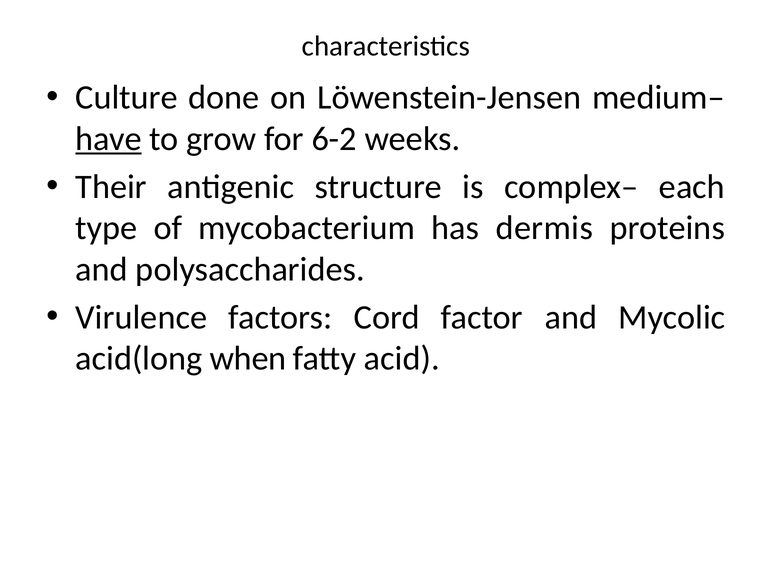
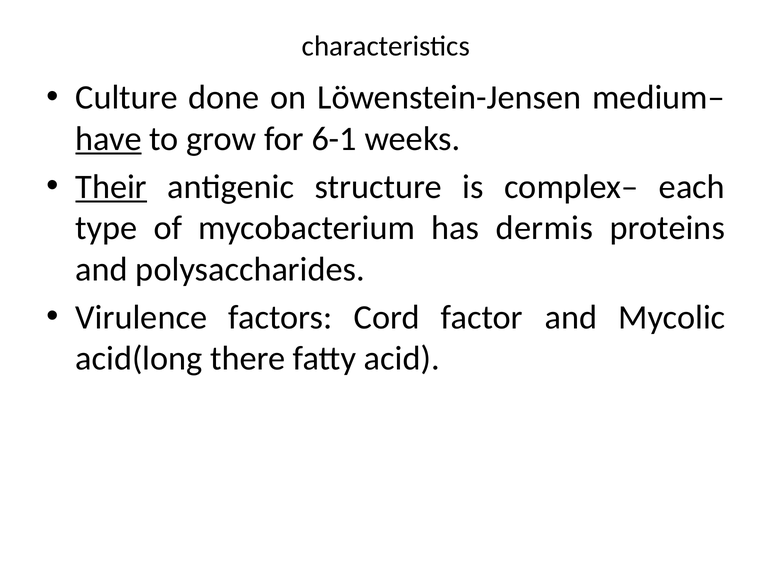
6-2: 6-2 -> 6-1
Their underline: none -> present
when: when -> there
